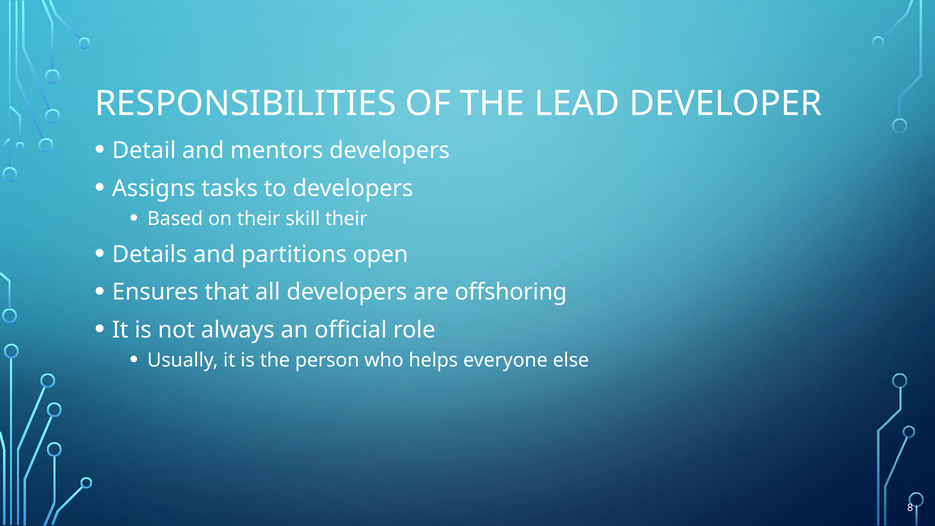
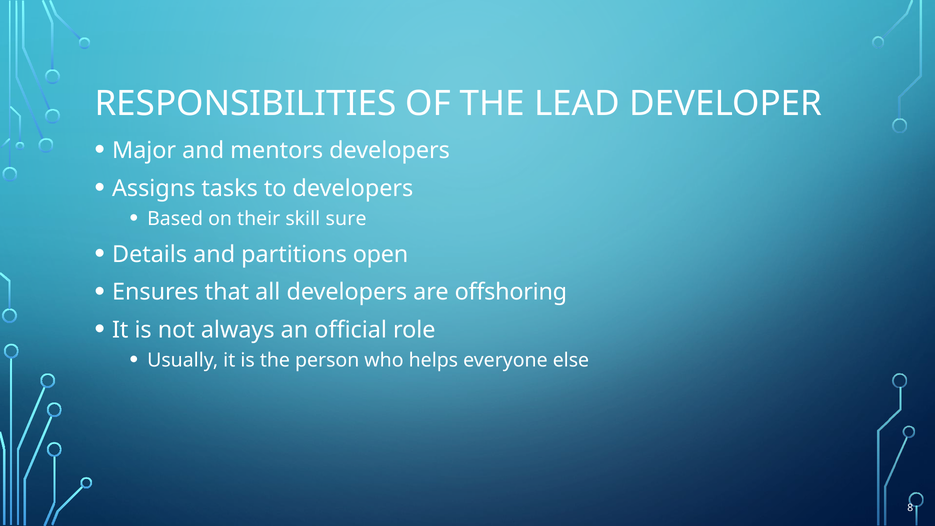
Detail: Detail -> Major
skill their: their -> sure
